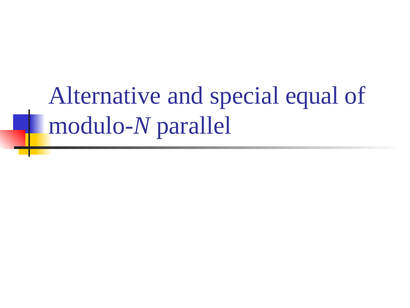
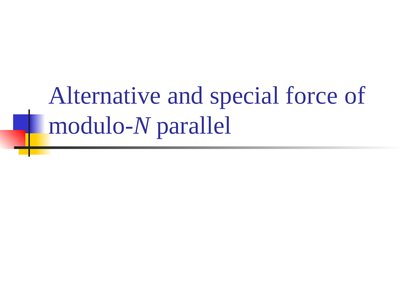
equal: equal -> force
